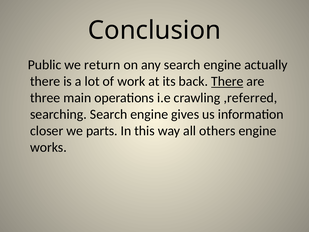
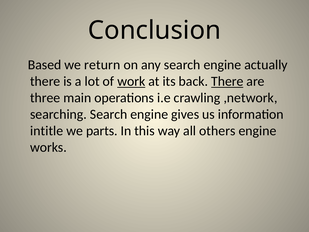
Public: Public -> Based
work underline: none -> present
,referred: ,referred -> ,network
closer: closer -> intitle
